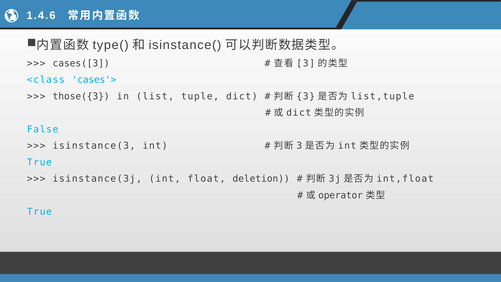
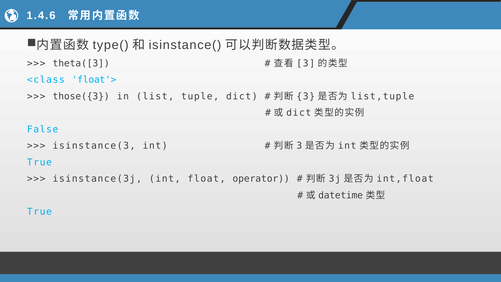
cases([3: cases([3 -> theta([3
cases'>: cases'> -> float'>
deletion: deletion -> operator
operator: operator -> datetime
